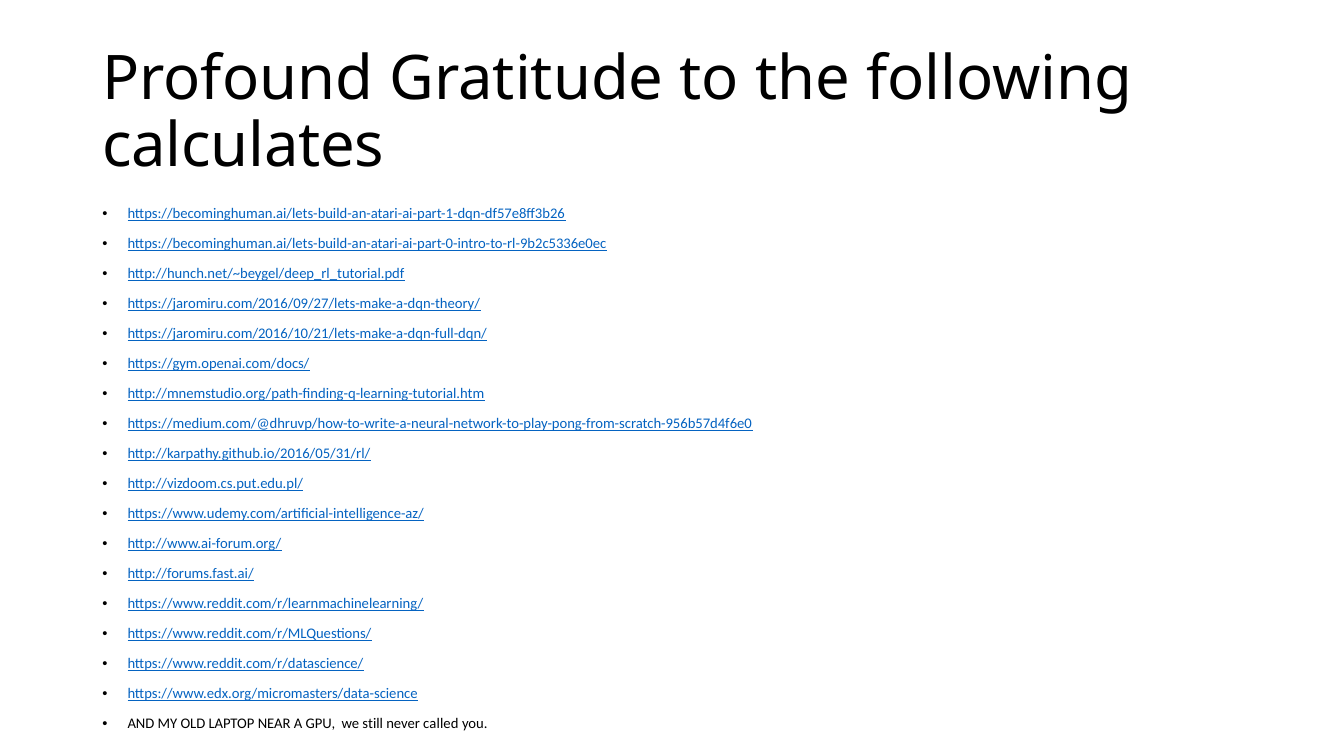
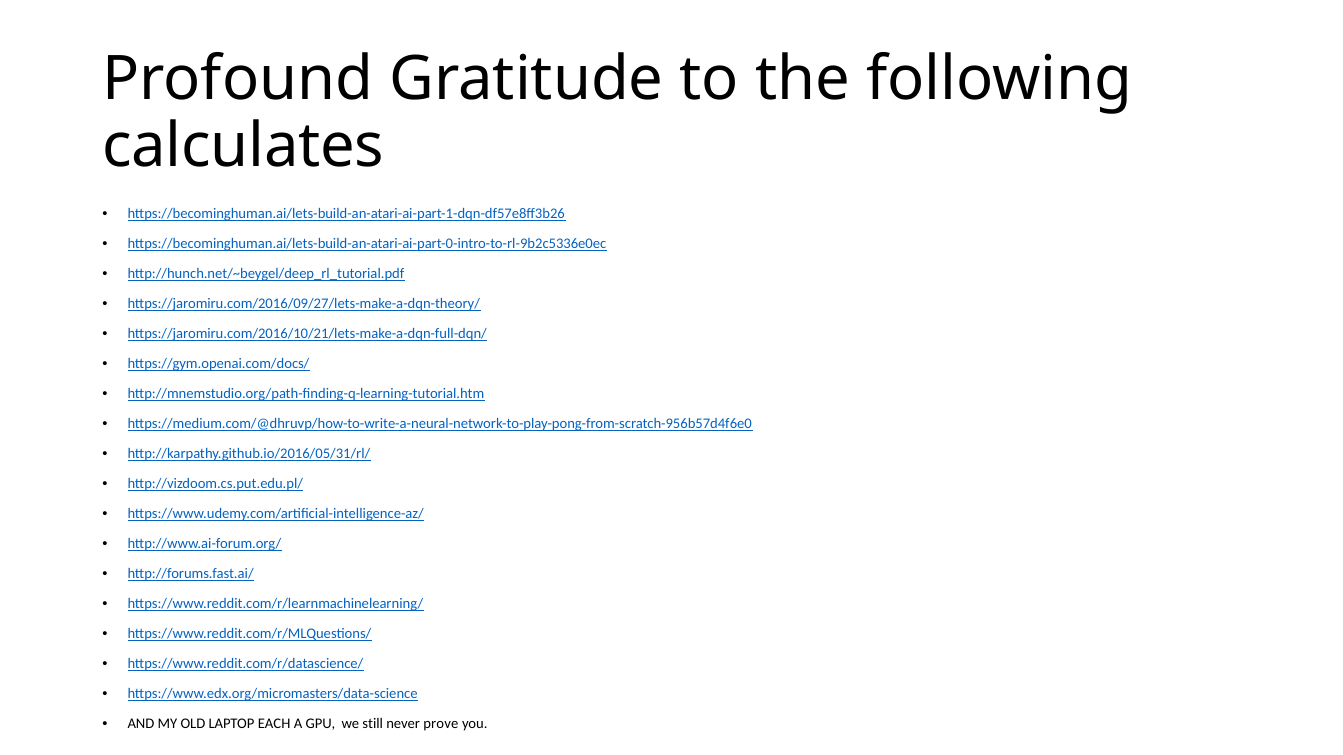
NEAR: NEAR -> EACH
called: called -> prove
